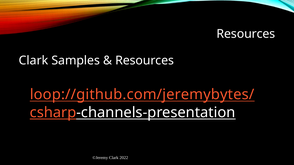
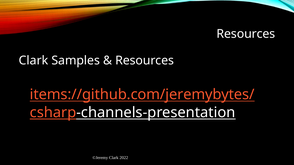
loop://github.com/jeremybytes/: loop://github.com/jeremybytes/ -> items://github.com/jeremybytes/
